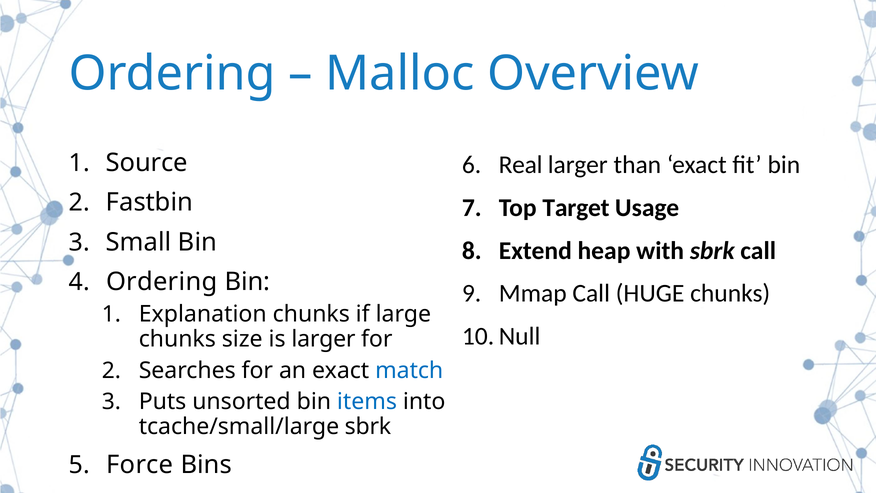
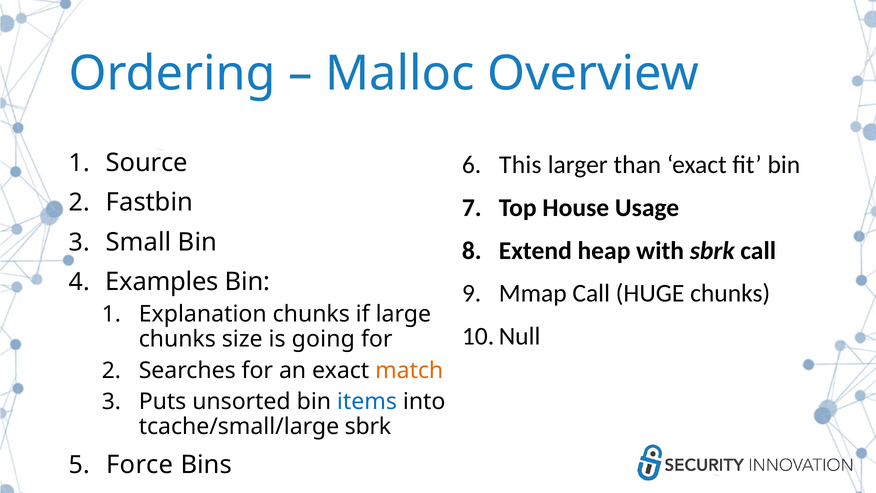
Real: Real -> This
Target: Target -> House
Ordering at (162, 282): Ordering -> Examples
is larger: larger -> going
match colour: blue -> orange
